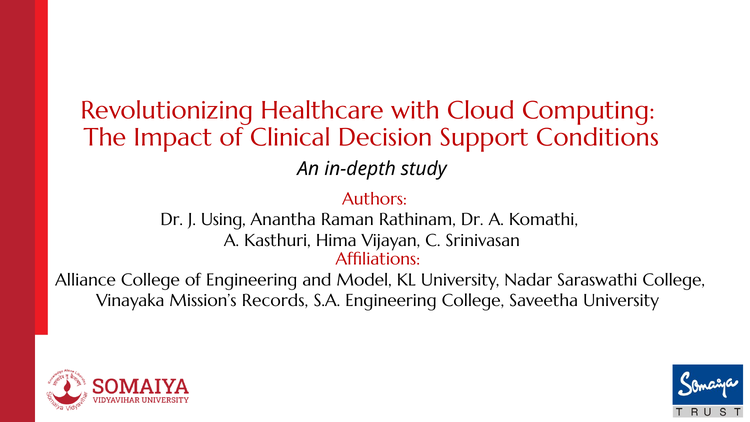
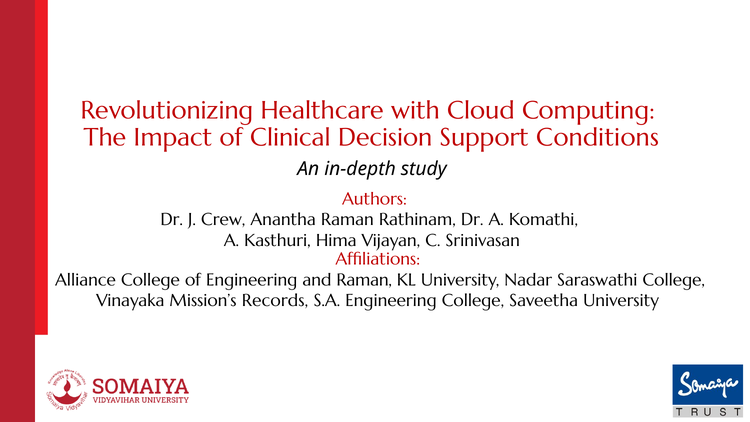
Using: Using -> Crew
and Model: Model -> Raman
